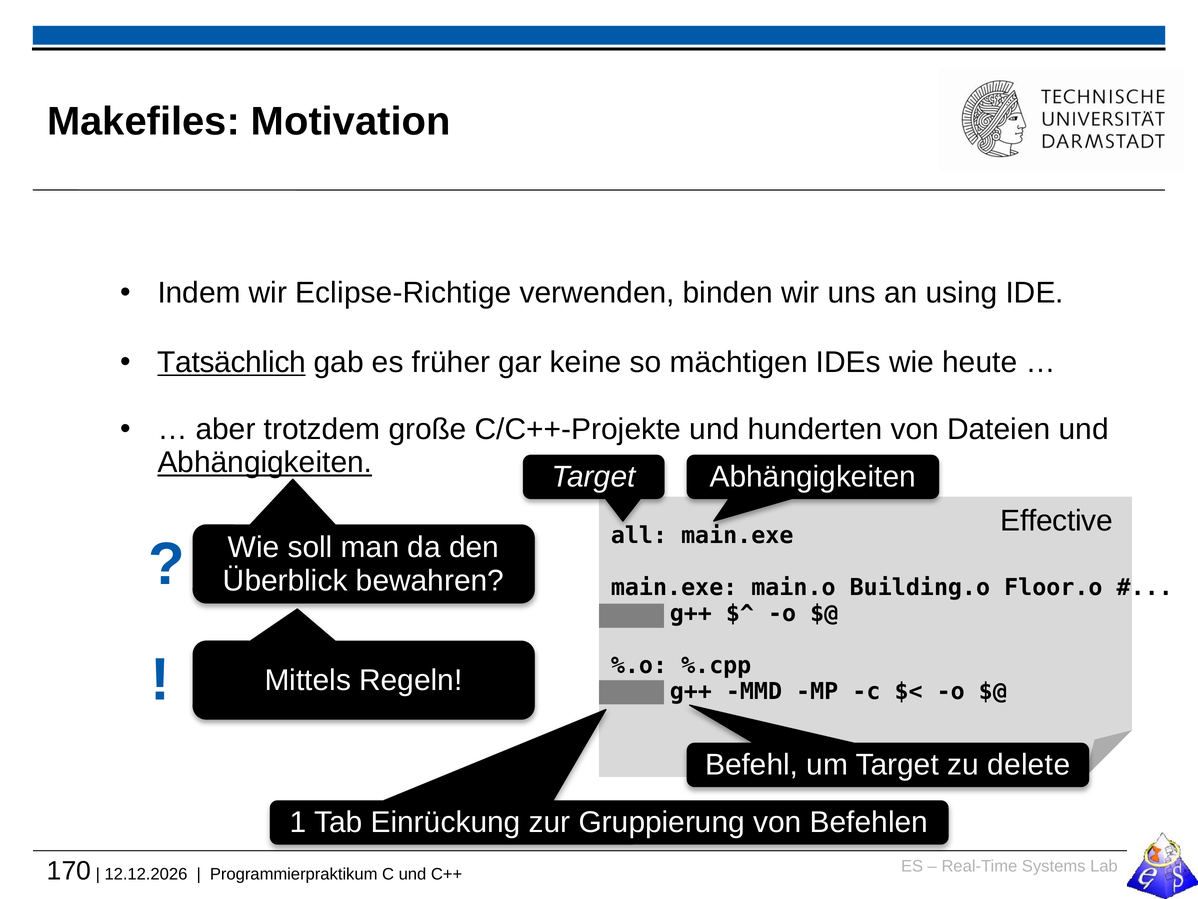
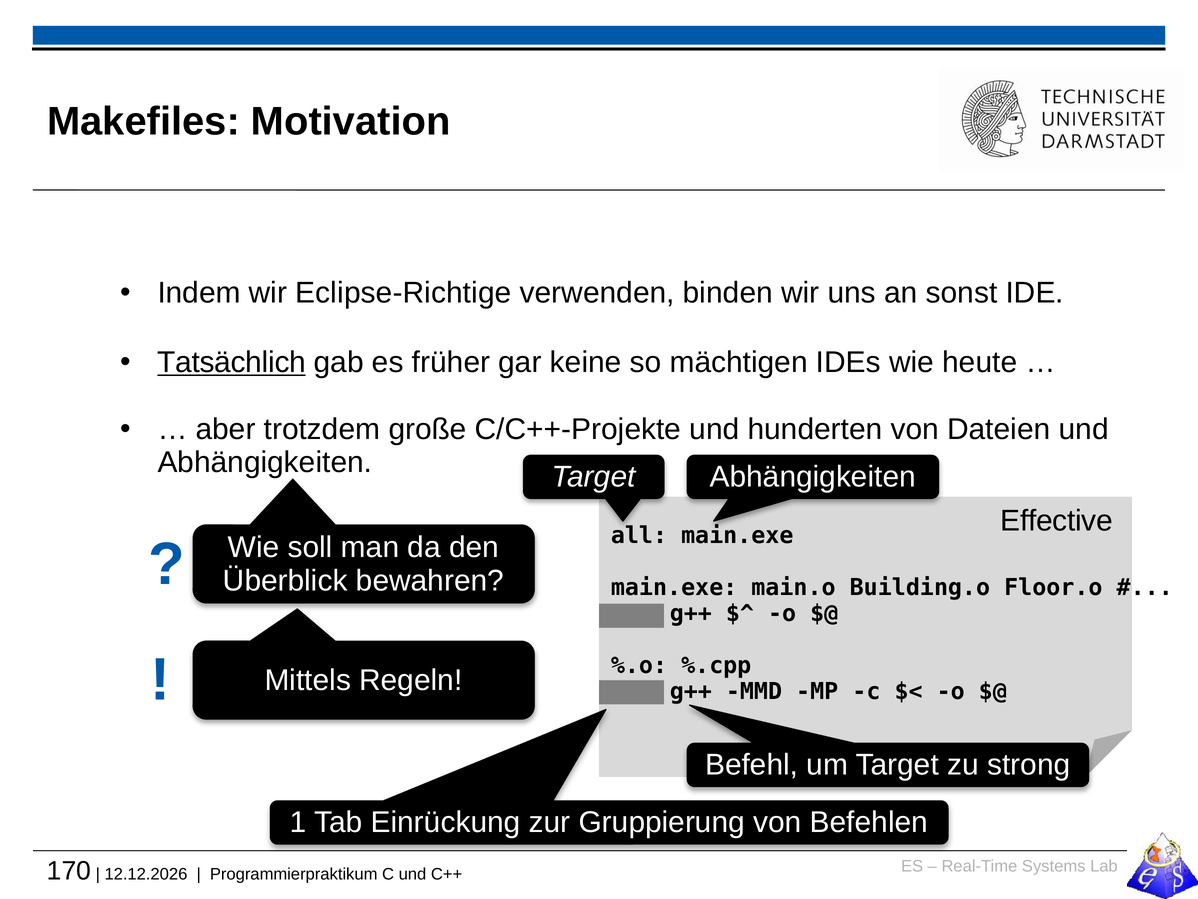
using: using -> sonst
Abhängigkeiten at (265, 462) underline: present -> none
delete: delete -> strong
